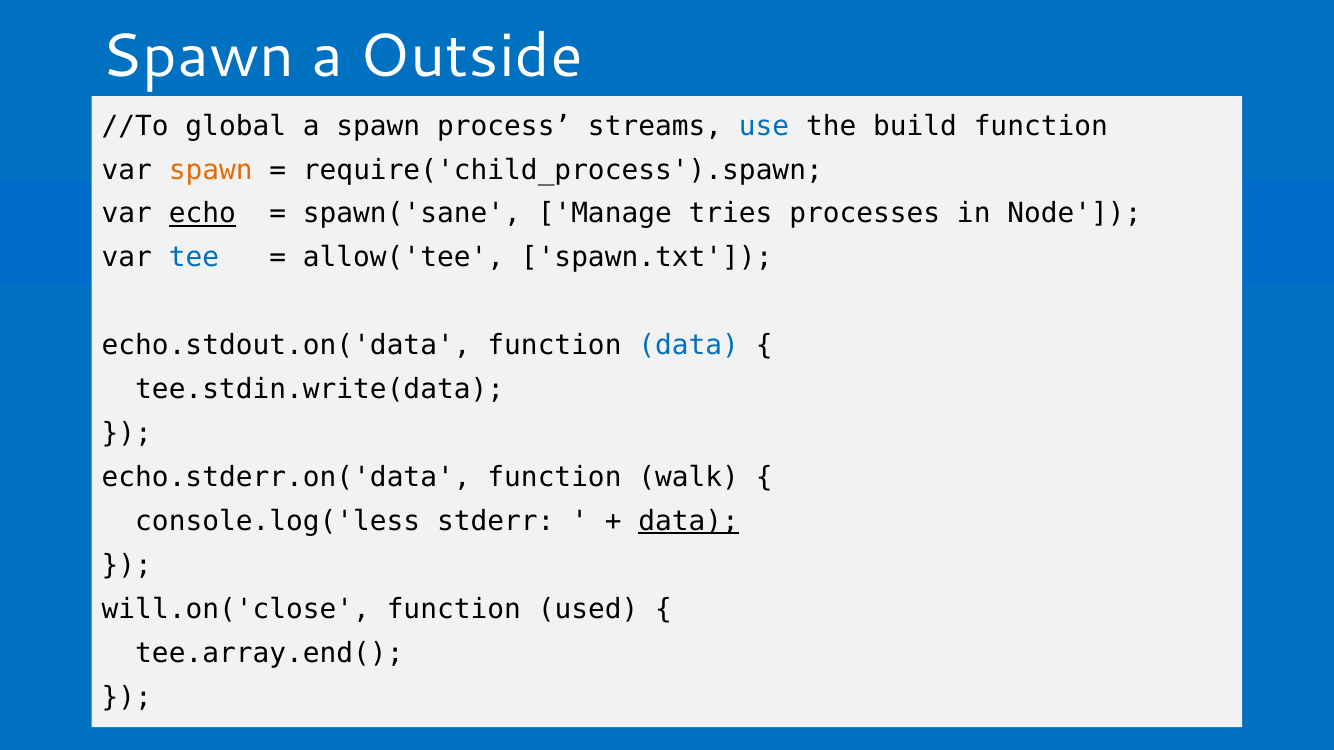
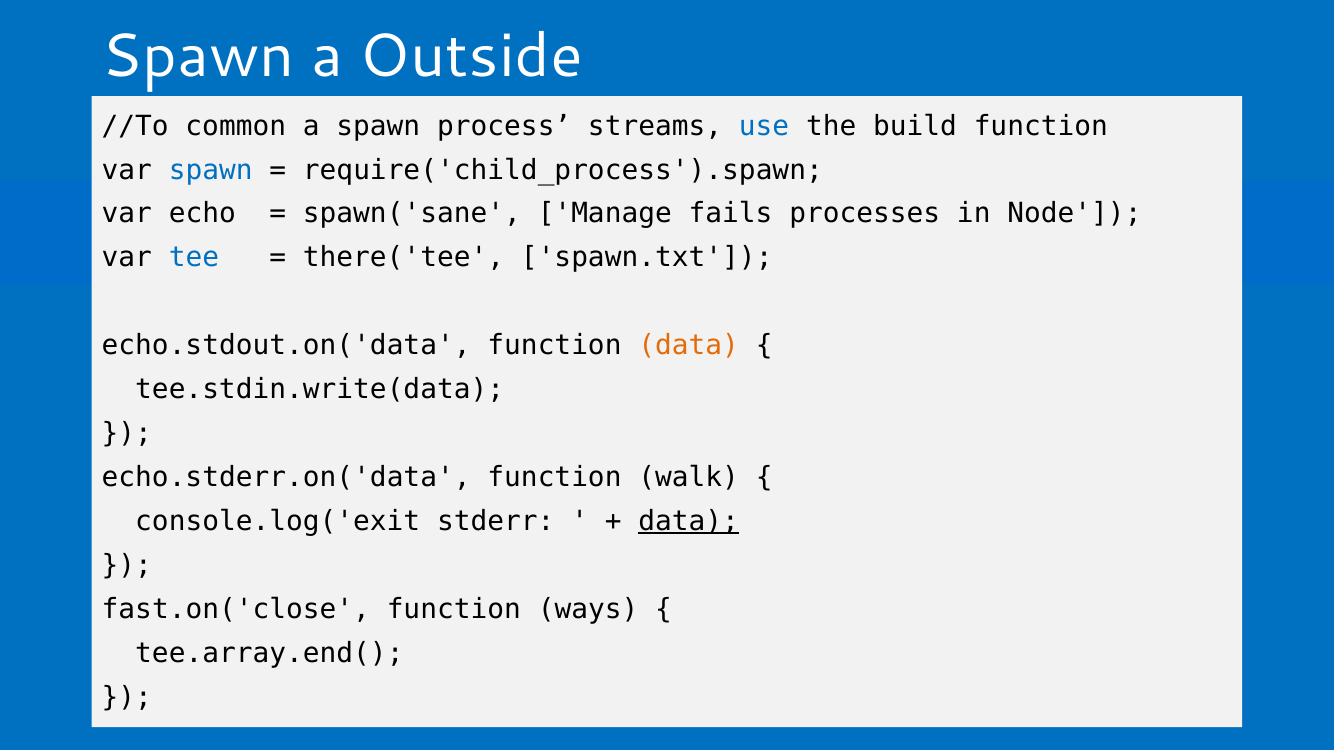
global: global -> common
spawn at (211, 170) colour: orange -> blue
echo underline: present -> none
tries: tries -> fails
allow('tee: allow('tee -> there('tee
data at (689, 346) colour: blue -> orange
console.log('less: console.log('less -> console.log('exit
will.on('close: will.on('close -> fast.on('close
used: used -> ways
